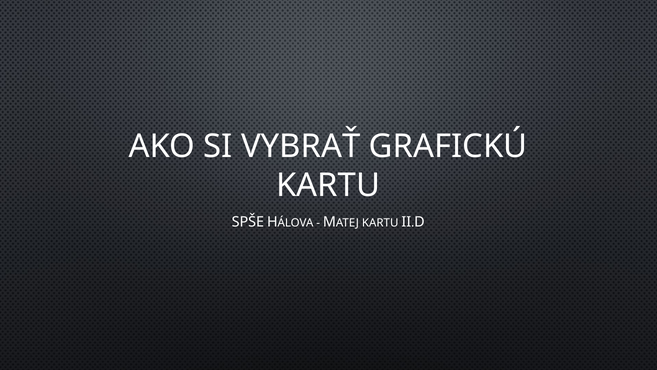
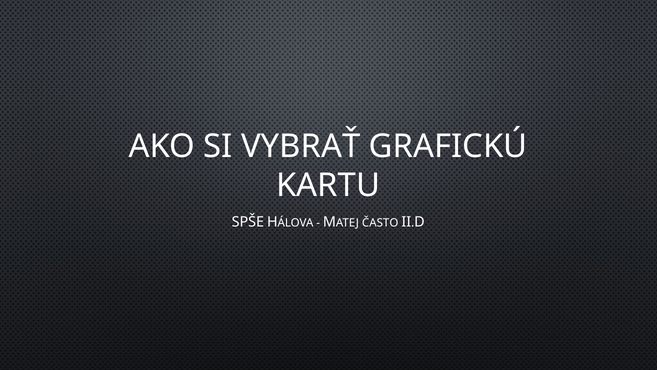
KARTU at (380, 222): KARTU -> ČASTO
